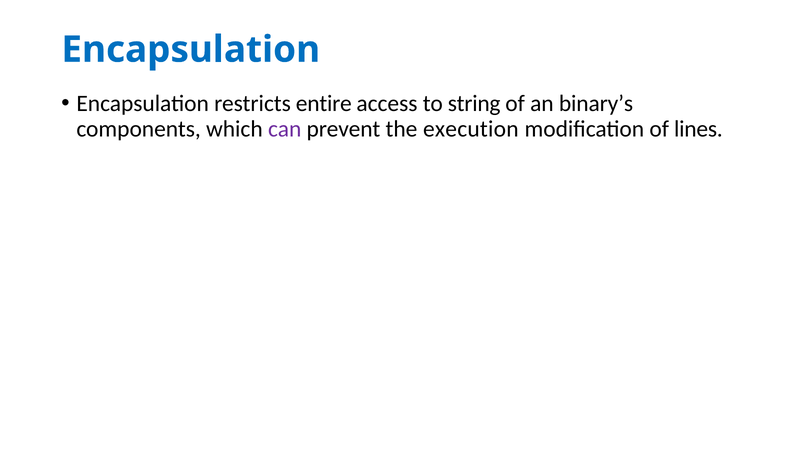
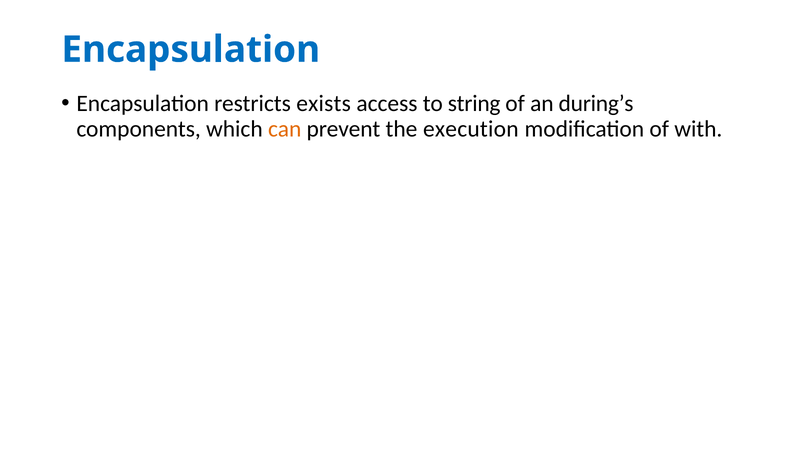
entire: entire -> exists
binary’s: binary’s -> during’s
can colour: purple -> orange
lines: lines -> with
